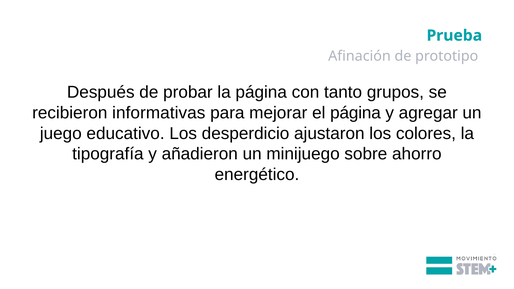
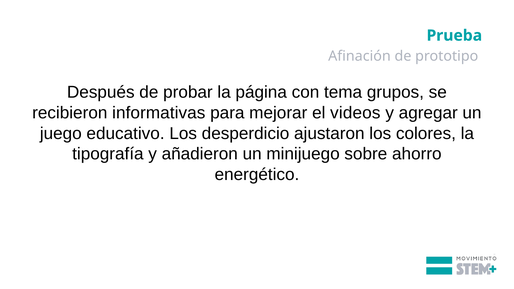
tanto: tanto -> tema
el página: página -> videos
